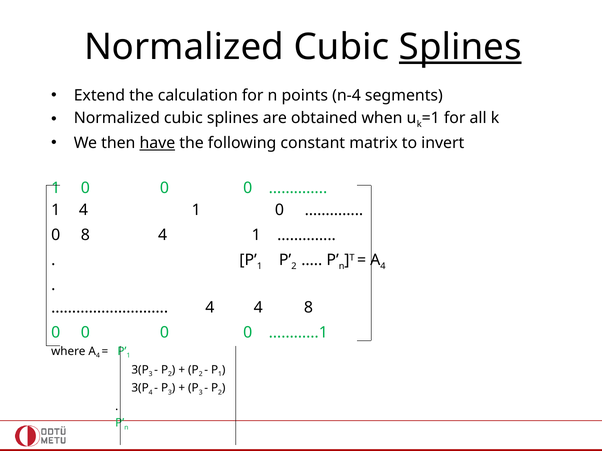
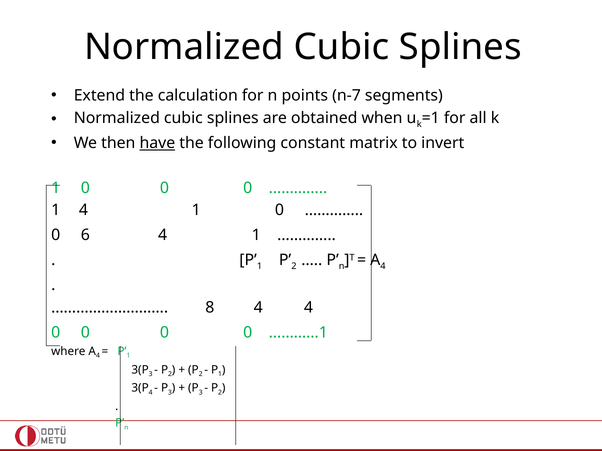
Splines at (460, 47) underline: present -> none
n-4: n-4 -> n-7
0 8: 8 -> 6
4 at (210, 308): 4 -> 8
4 8: 8 -> 4
